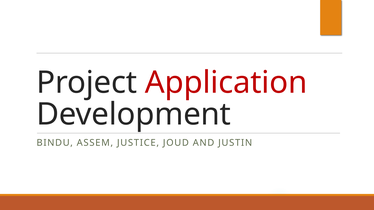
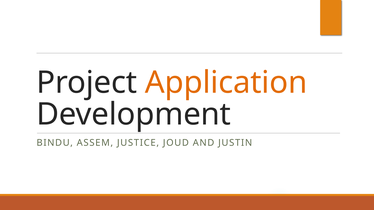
Application colour: red -> orange
